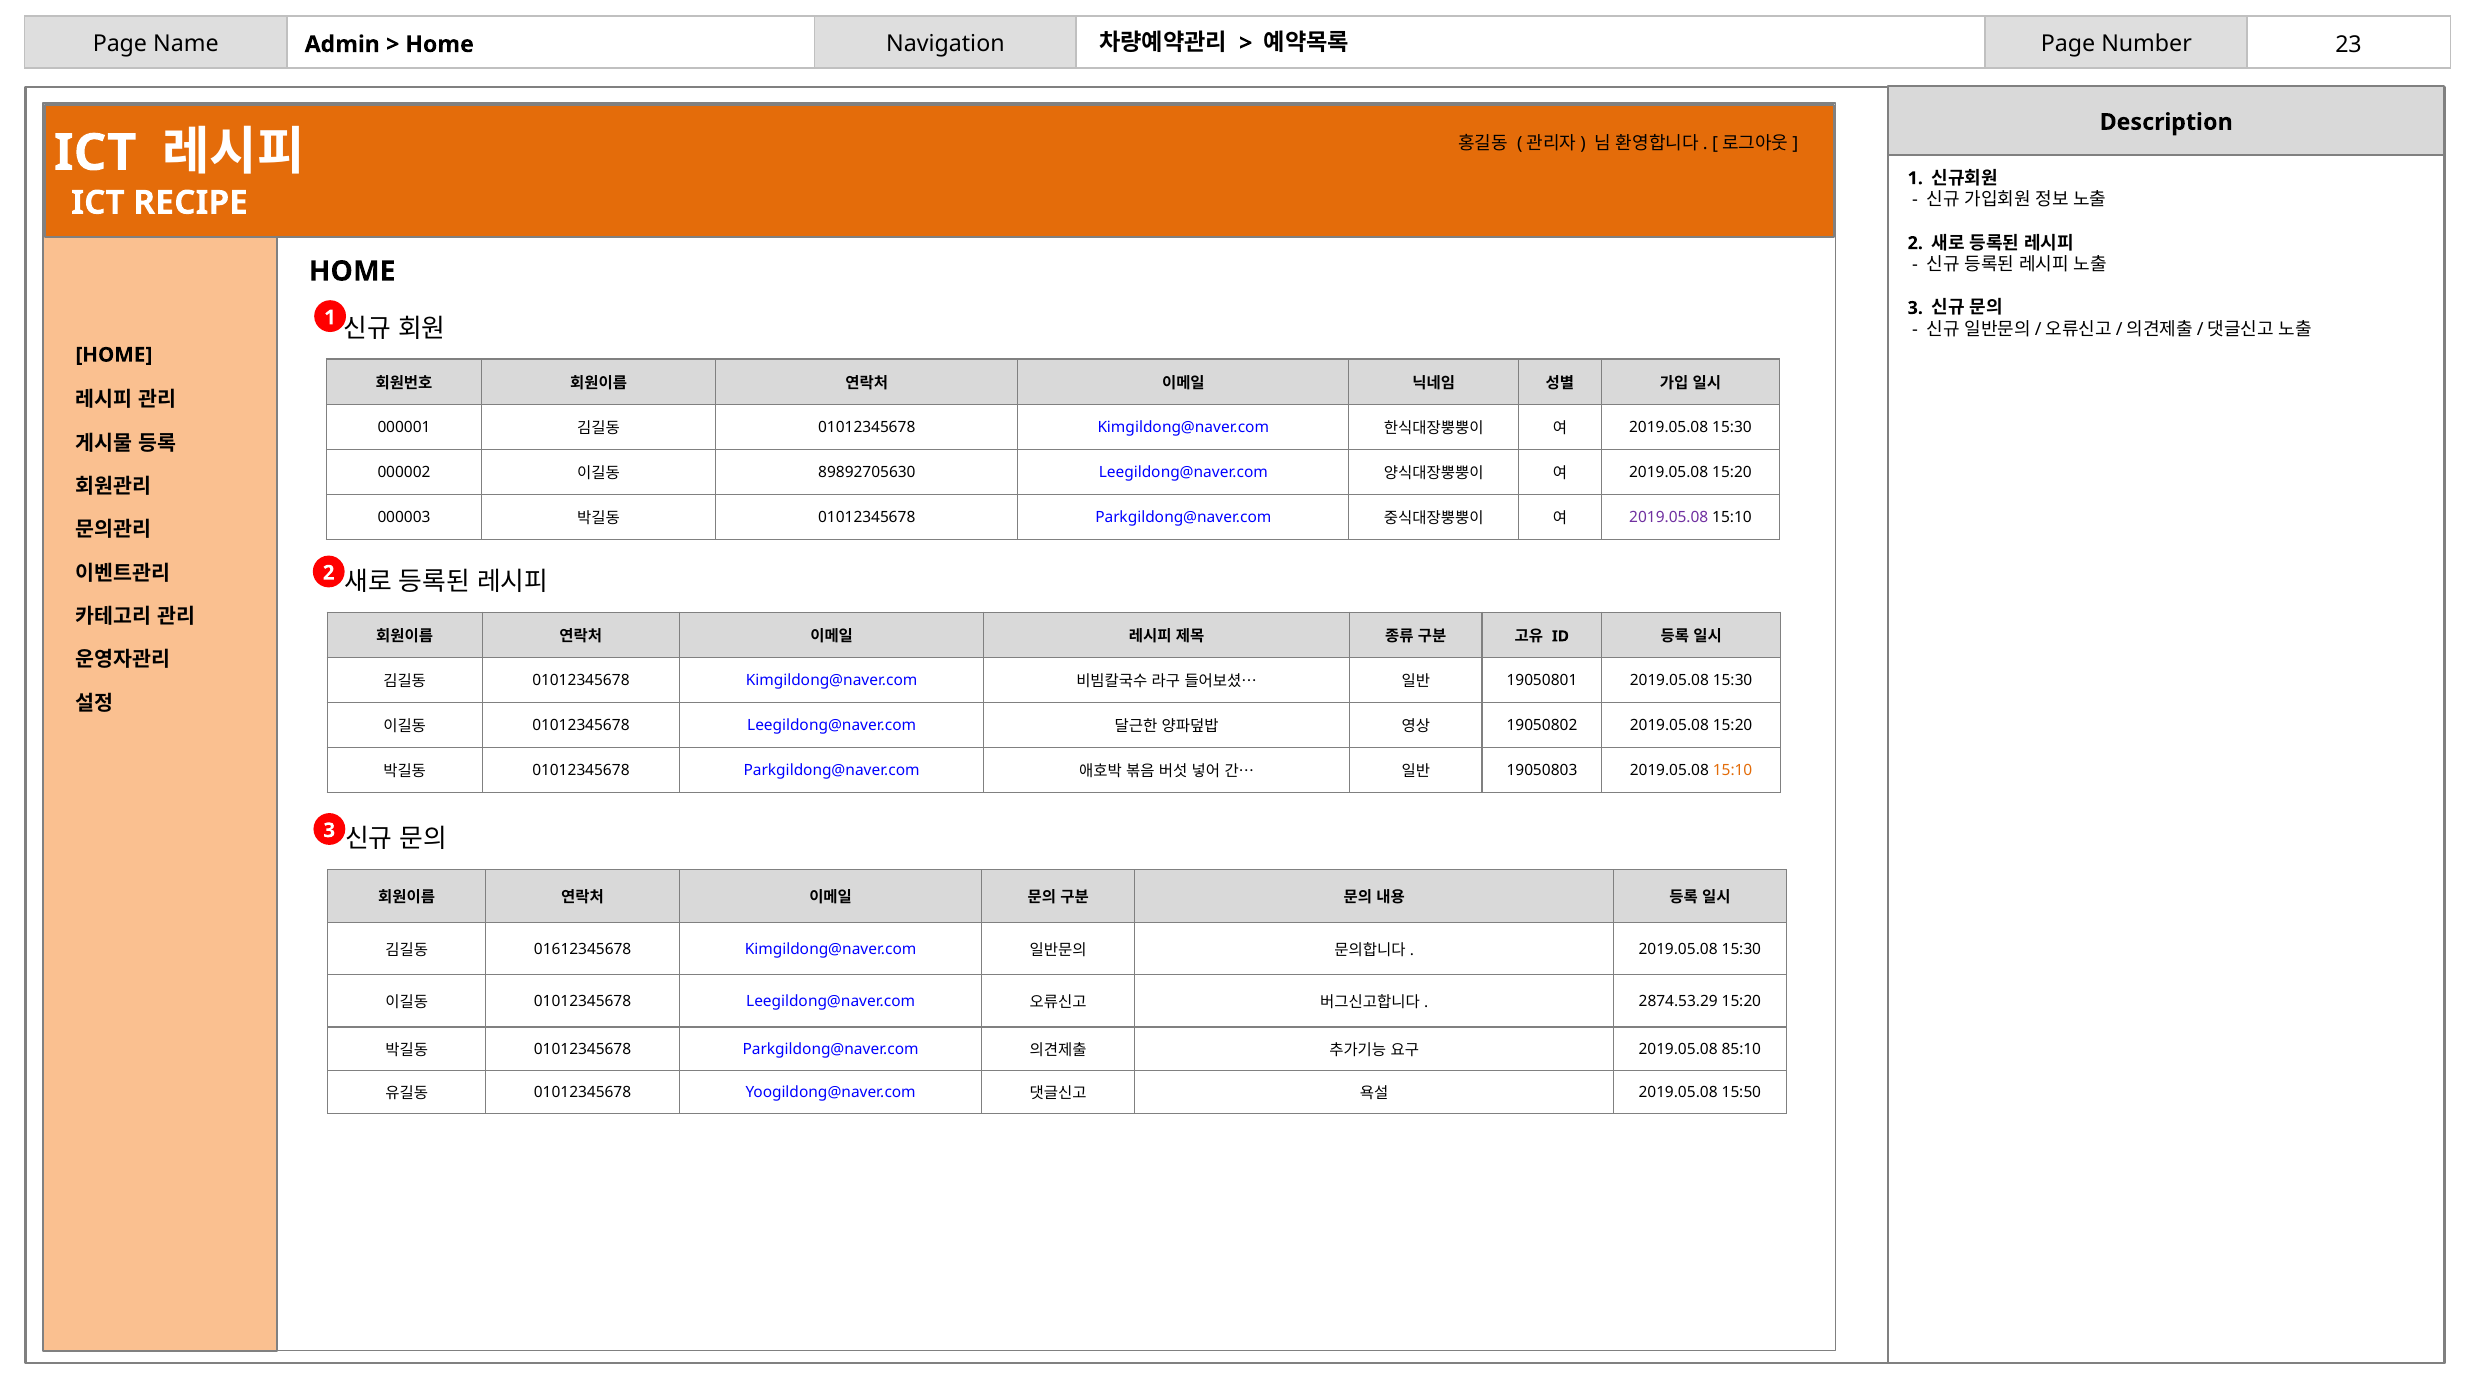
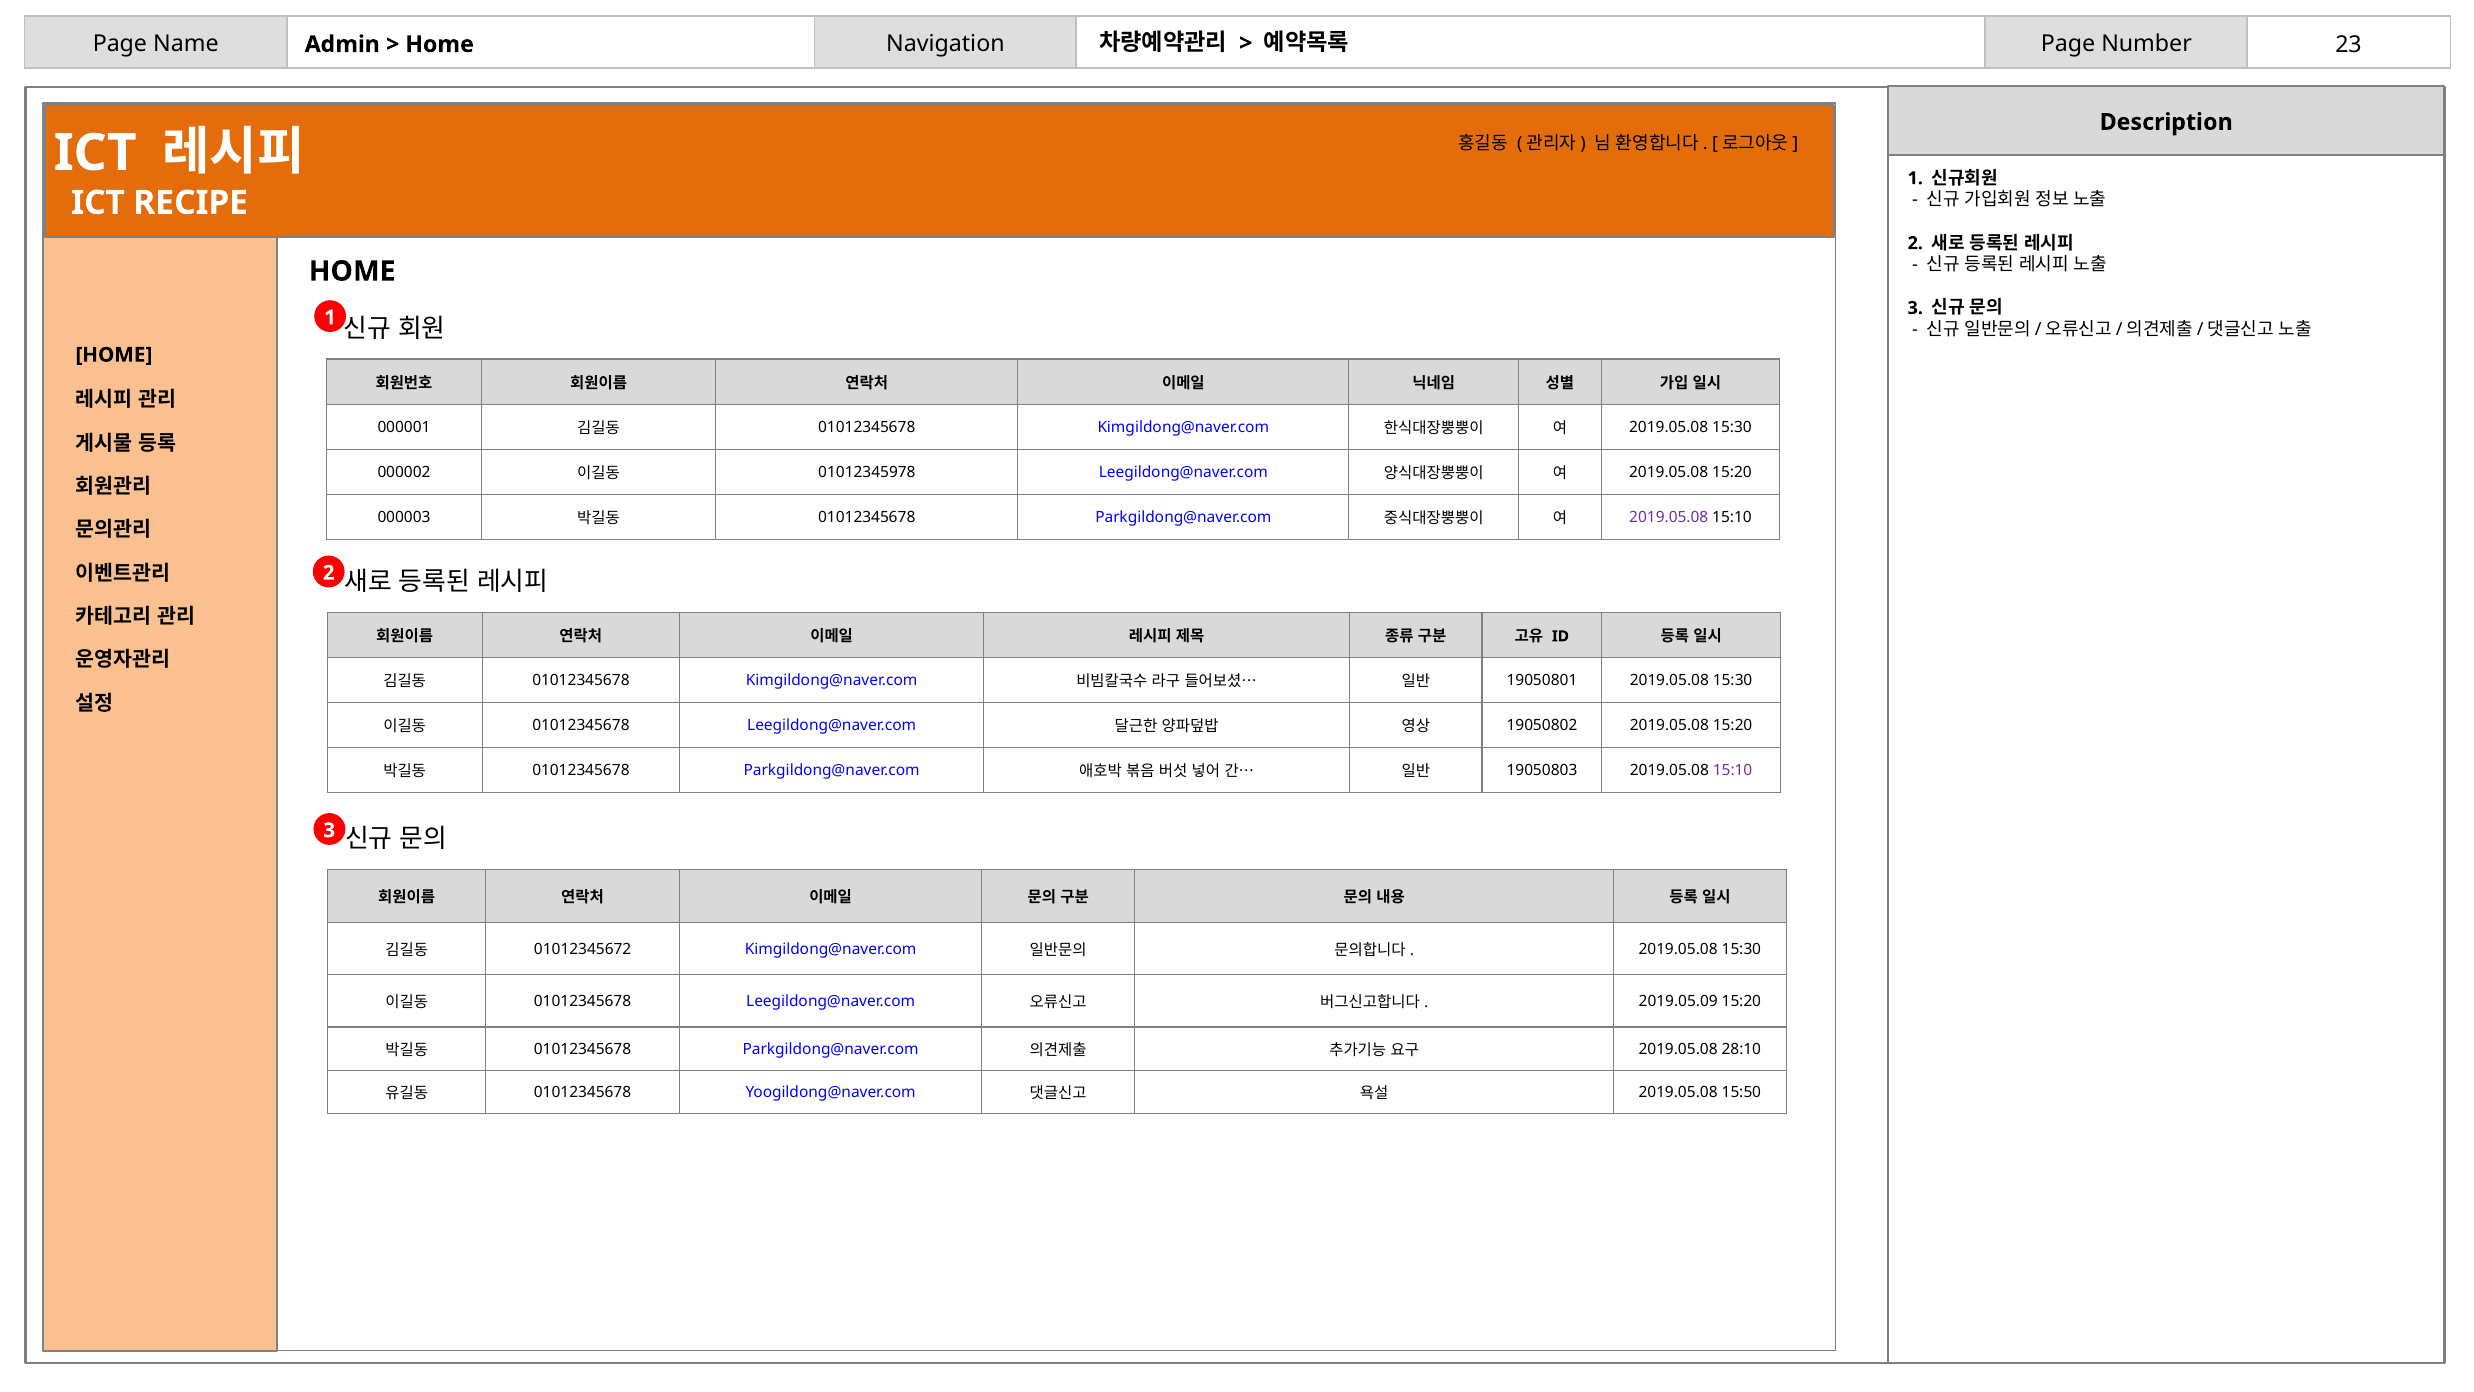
89892705630: 89892705630 -> 01012345978
15:10 at (1733, 770) colour: orange -> purple
01612345678: 01612345678 -> 01012345672
2874.53.29: 2874.53.29 -> 2019.05.09
85:10: 85:10 -> 28:10
